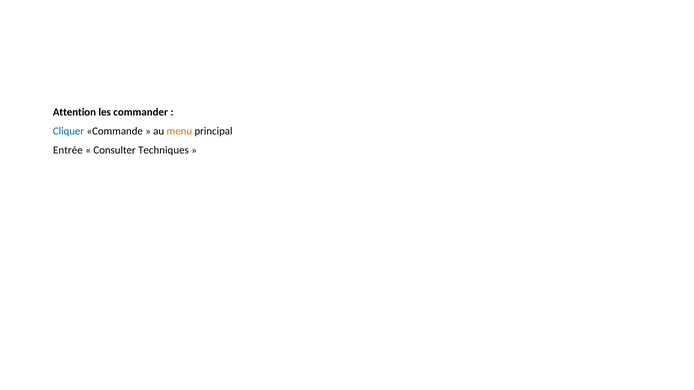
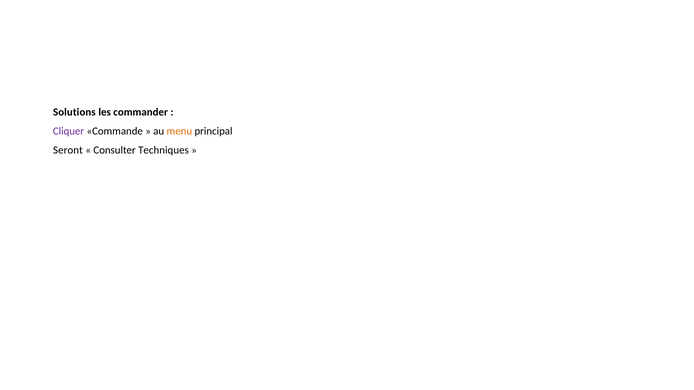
Attention: Attention -> Solutions
Cliquer colour: blue -> purple
Entrée: Entrée -> Seront
